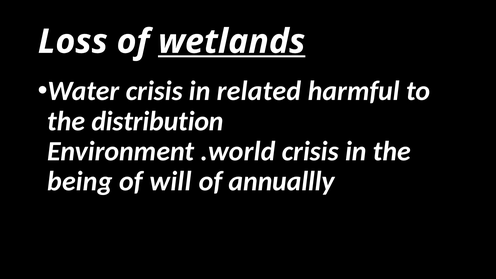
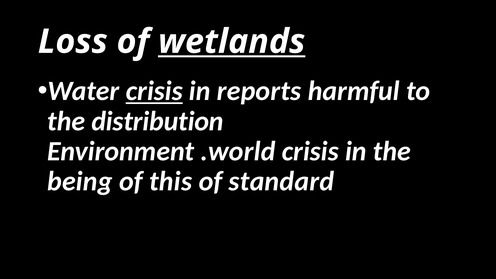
crisis at (154, 91) underline: none -> present
related: related -> reports
will: will -> this
annuallly: annuallly -> standard
